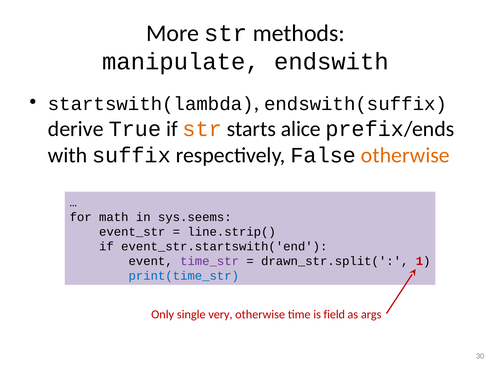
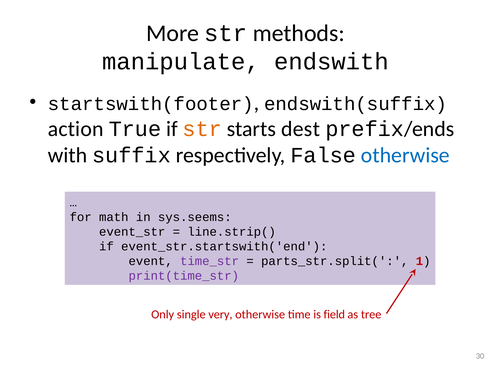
startswith(lambda: startswith(lambda -> startswith(footer
derive: derive -> action
alice: alice -> dest
otherwise at (405, 155) colour: orange -> blue
drawn_str.split(: drawn_str.split( -> parts_str.split(
print(time_str colour: blue -> purple
args: args -> tree
